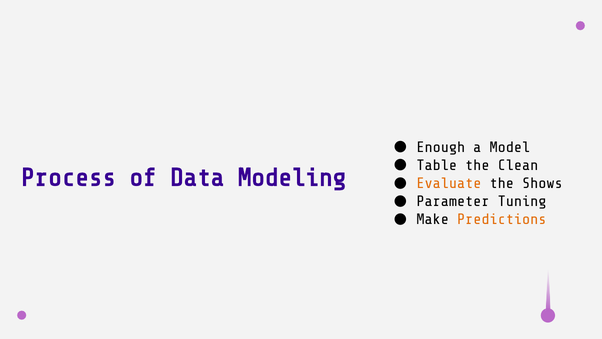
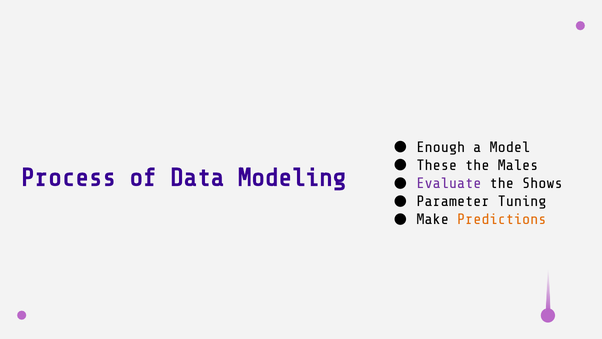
Table: Table -> These
Clean: Clean -> Males
Evaluate colour: orange -> purple
